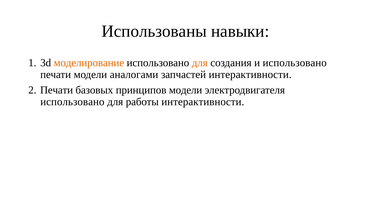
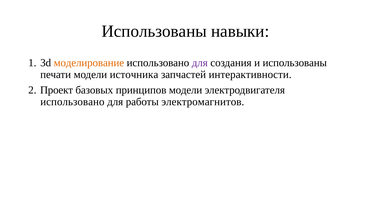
для at (200, 63) colour: orange -> purple
и использовано: использовано -> использованы
аналогами: аналогами -> источника
Печати at (57, 90): Печати -> Проект
работы интерактивности: интерактивности -> электромагнитов
